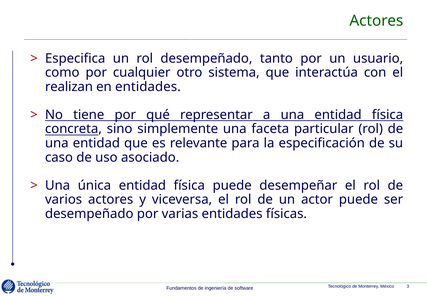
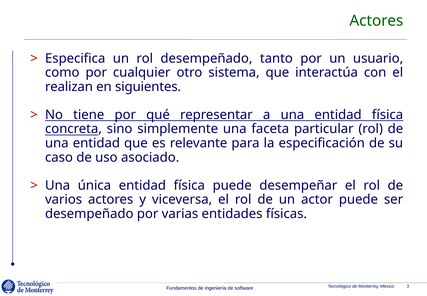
en entidades: entidades -> siguientes
